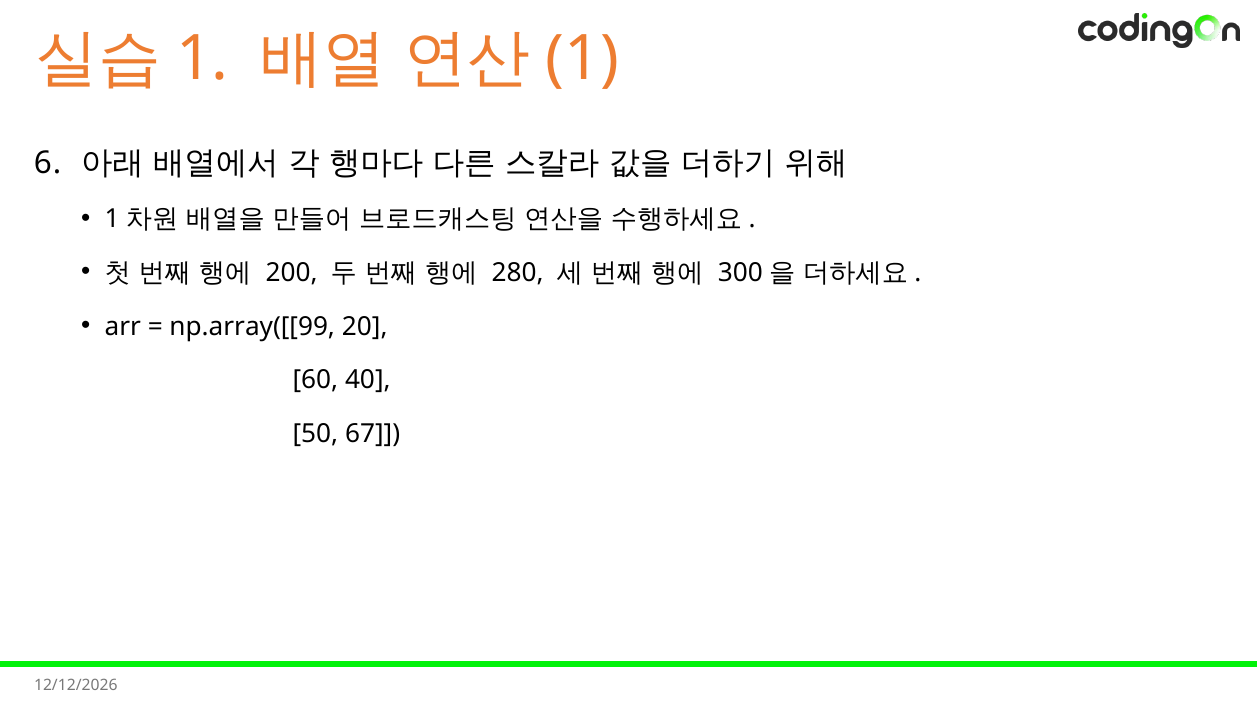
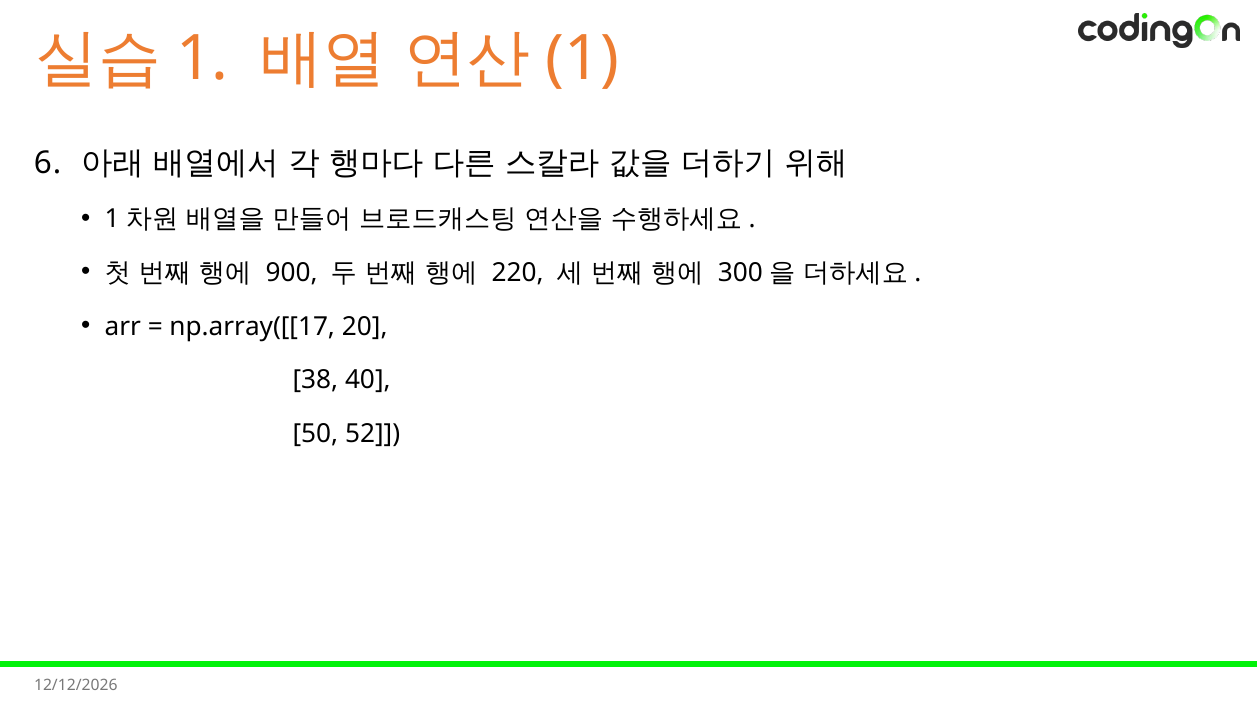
200: 200 -> 900
280: 280 -> 220
np.array([[99: np.array([[99 -> np.array([[17
60: 60 -> 38
67: 67 -> 52
